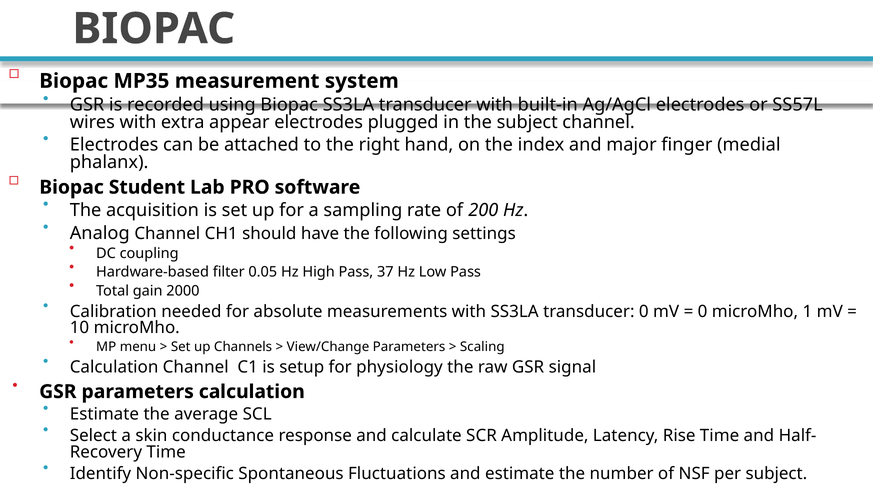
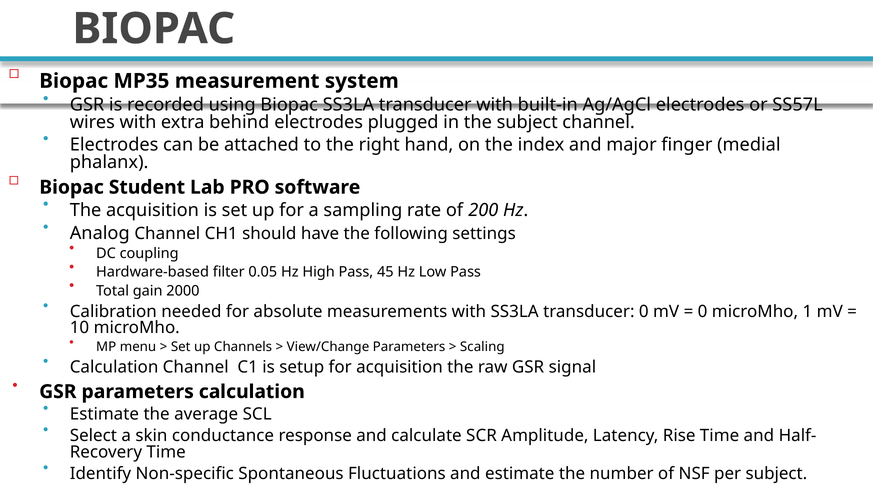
appear: appear -> behind
37: 37 -> 45
for physiology: physiology -> acquisition
